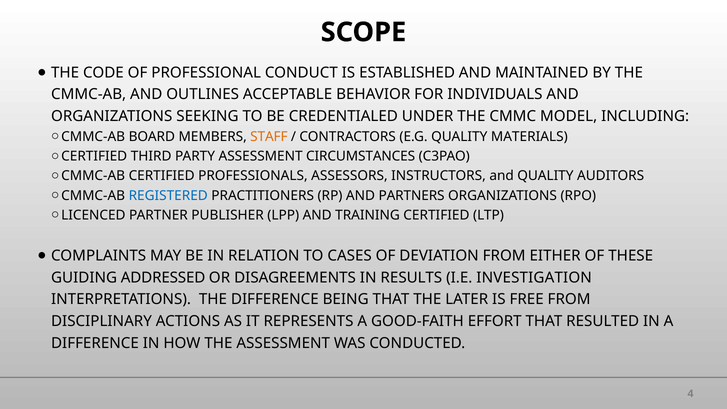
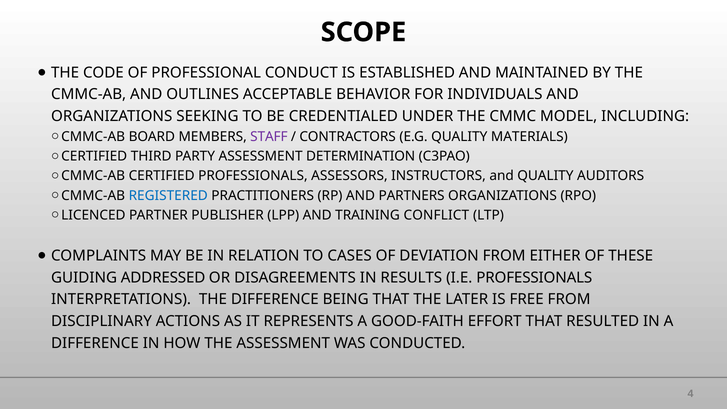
STAFF colour: orange -> purple
CIRCUMSTANCES: CIRCUMSTANCES -> DETERMINATION
TRAINING CERTIFIED: CERTIFIED -> CONFLICT
I.E INVESTIGATION: INVESTIGATION -> PROFESSIONALS
